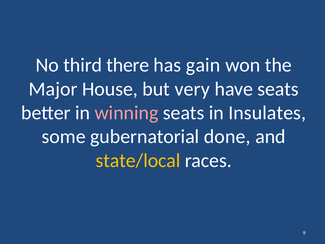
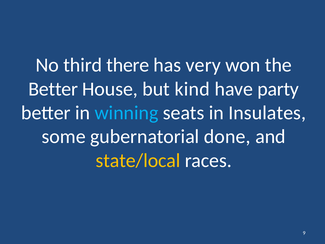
gain: gain -> very
Major at (53, 89): Major -> Better
very: very -> kind
have seats: seats -> party
winning colour: pink -> light blue
